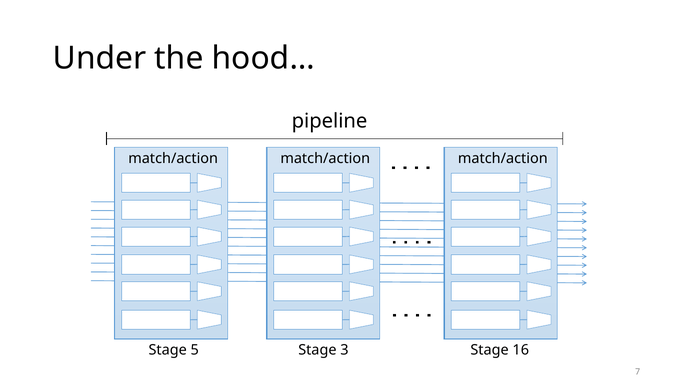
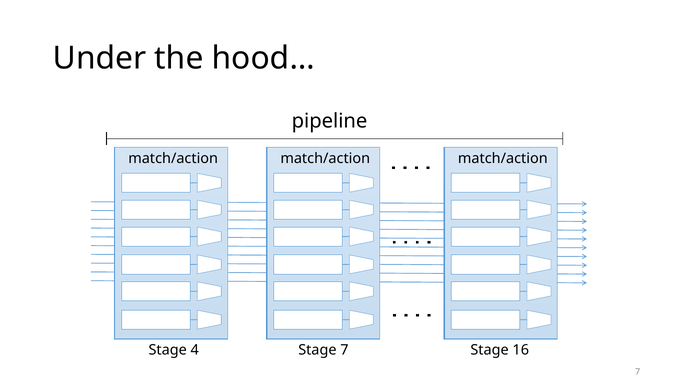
5: 5 -> 4
Stage 3: 3 -> 7
